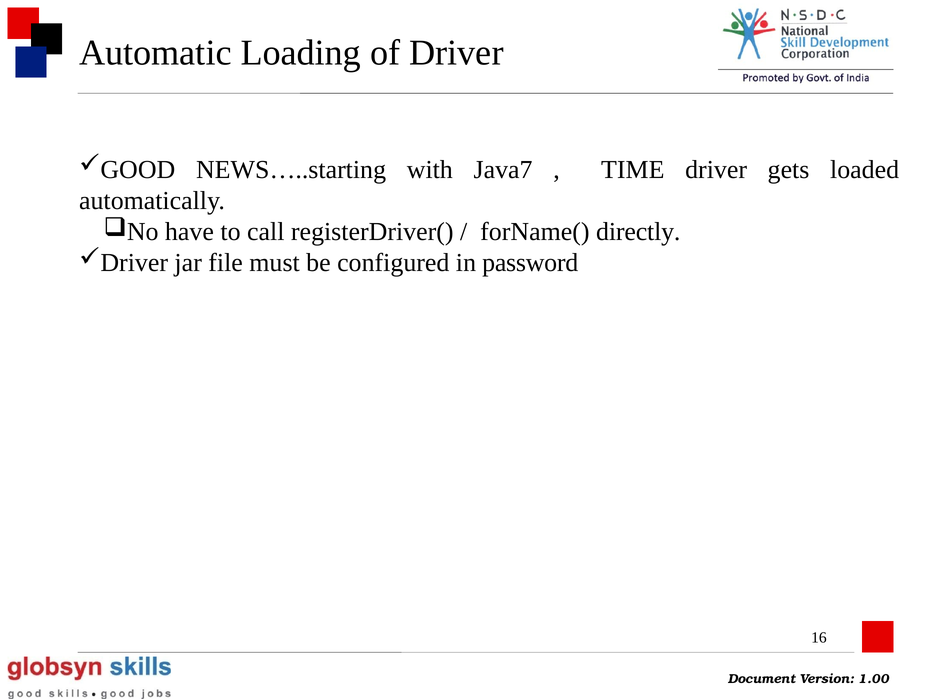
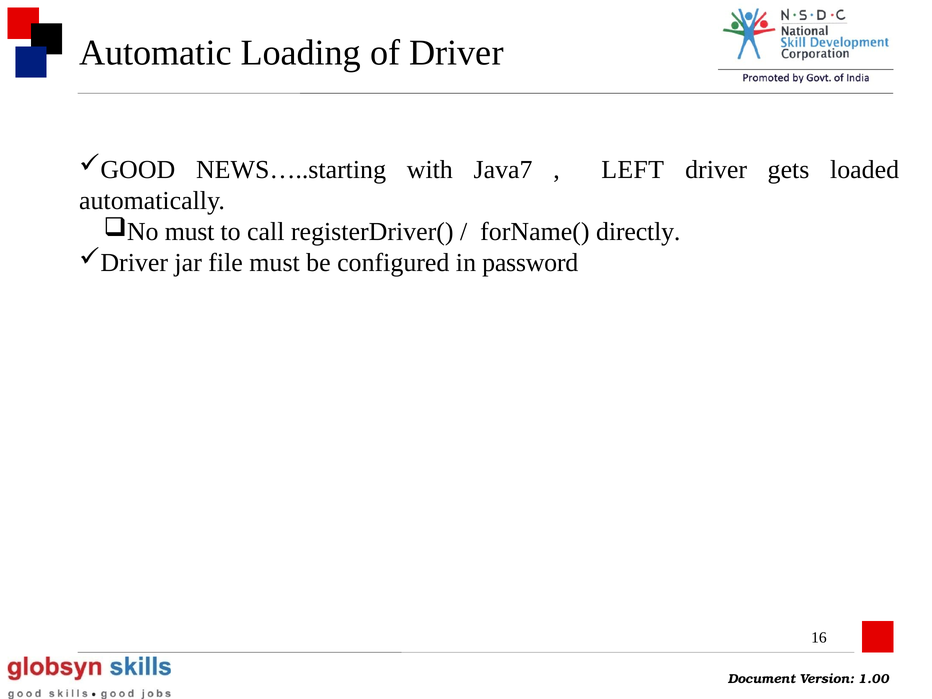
TIME: TIME -> LEFT
have at (189, 232): have -> must
